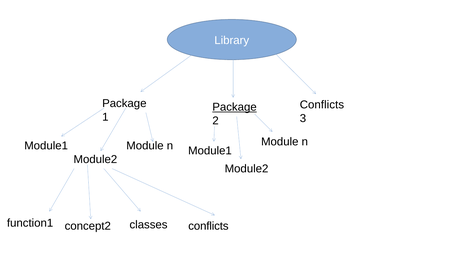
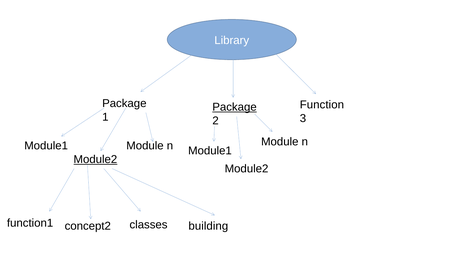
Conflicts at (322, 105): Conflicts -> Function
Module2 at (95, 160) underline: none -> present
classes conflicts: conflicts -> building
